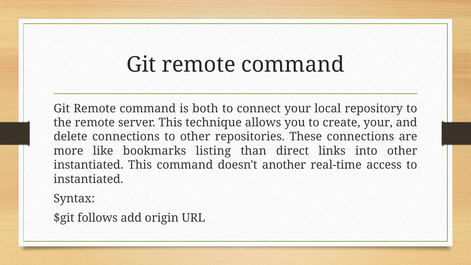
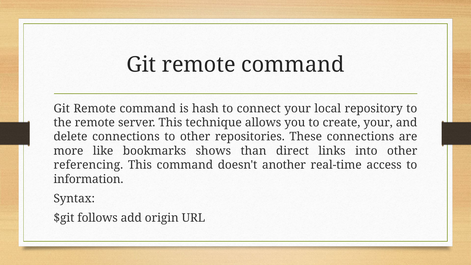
both: both -> hash
listing: listing -> shows
instantiated at (88, 165): instantiated -> referencing
instantiated at (88, 179): instantiated -> information
